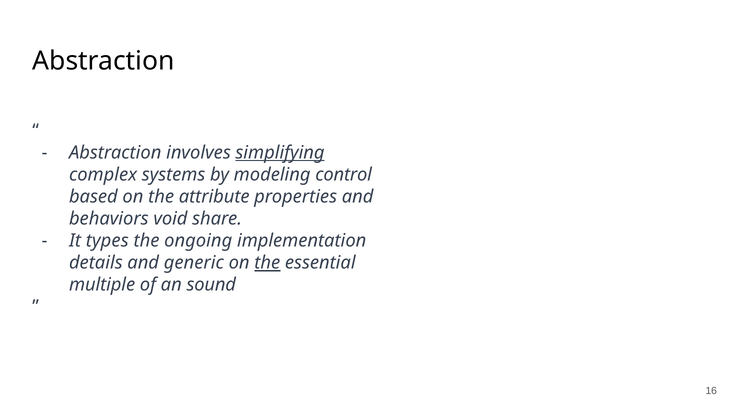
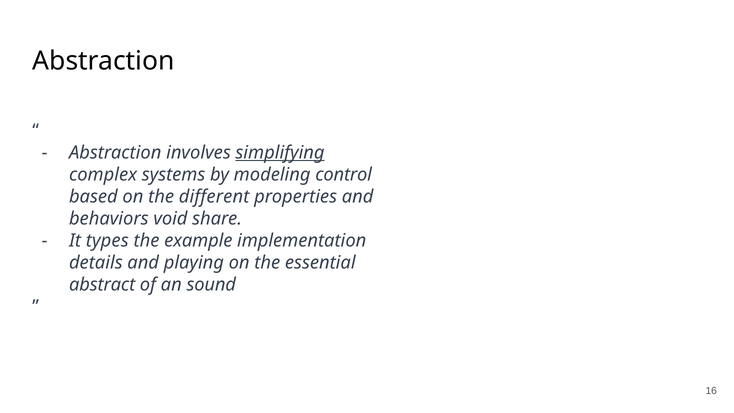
attribute: attribute -> different
ongoing: ongoing -> example
generic: generic -> playing
the at (267, 263) underline: present -> none
multiple: multiple -> abstract
